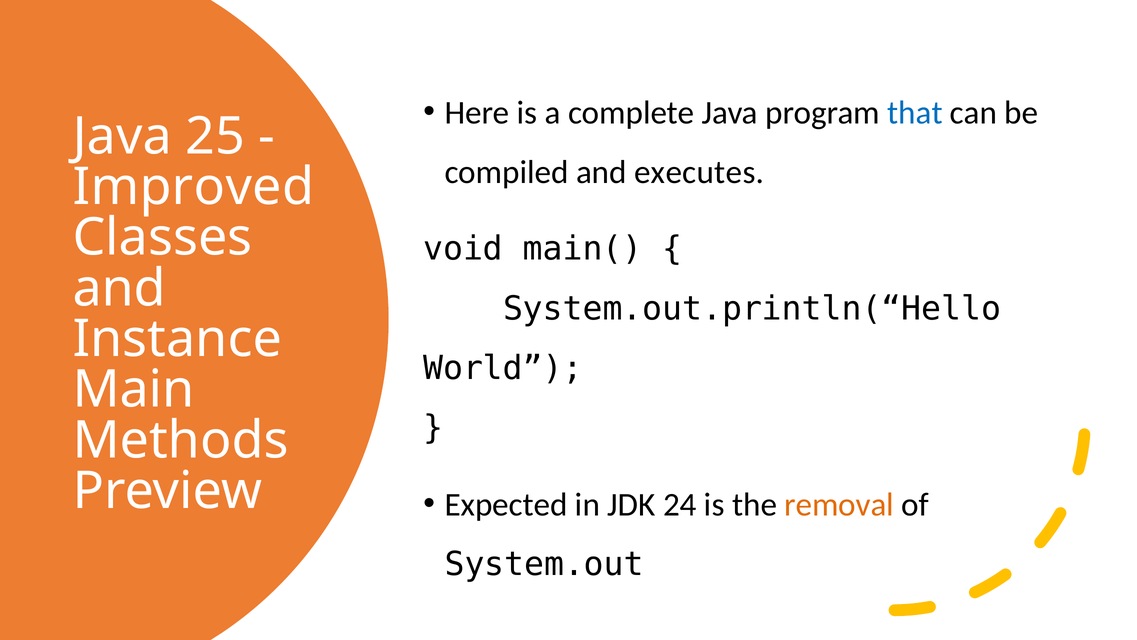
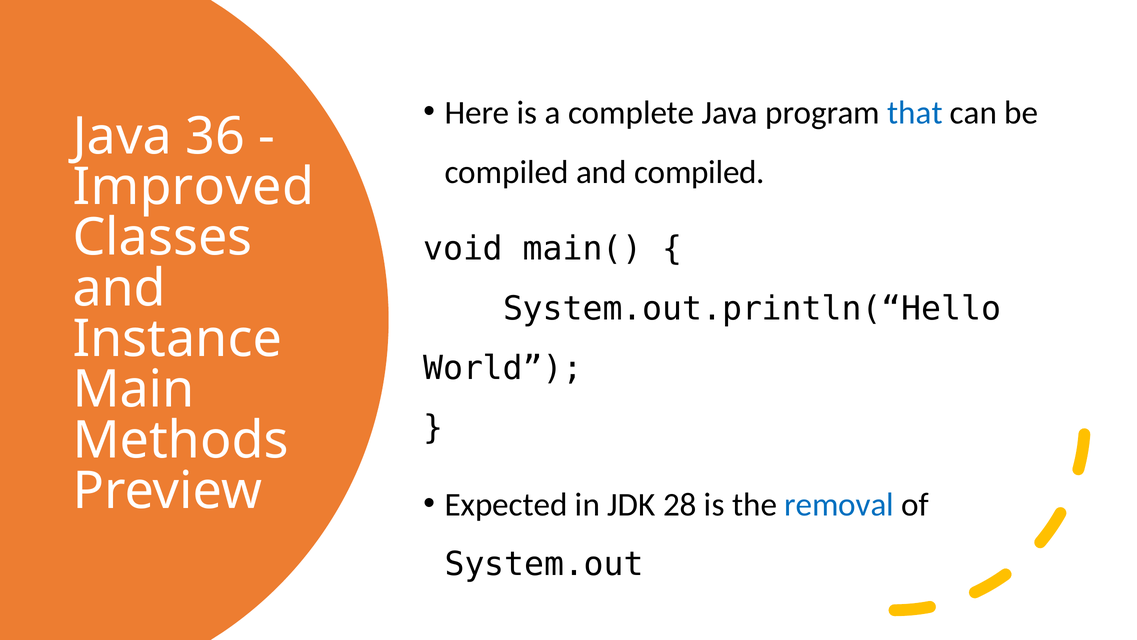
25: 25 -> 36
and executes: executes -> compiled
24: 24 -> 28
removal colour: orange -> blue
